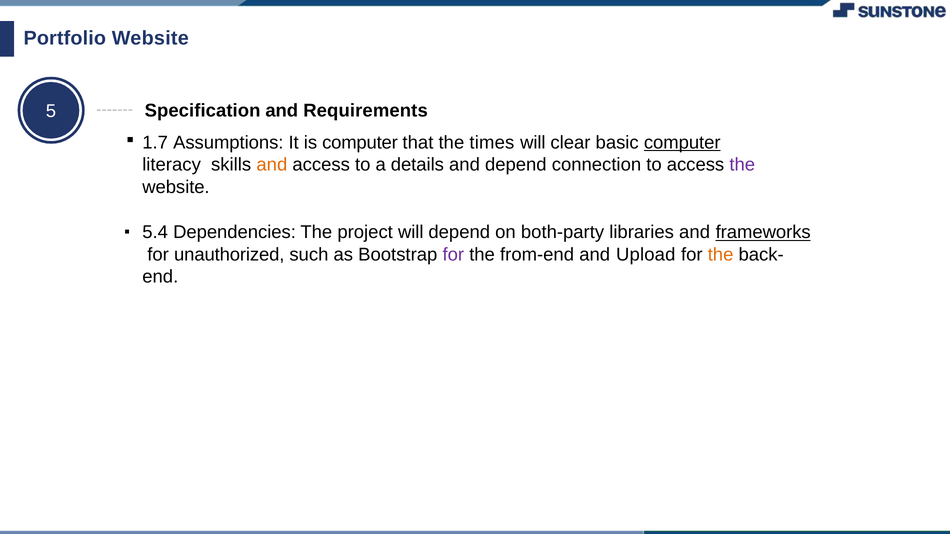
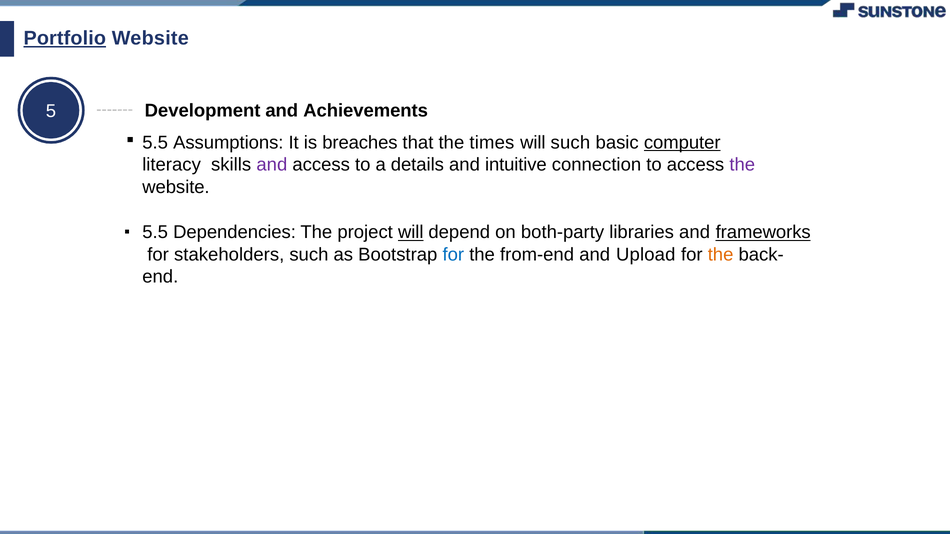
Portfolio underline: none -> present
Specification: Specification -> Development
Requirements: Requirements -> Achievements
1.7 at (155, 143): 1.7 -> 5.5
is computer: computer -> breaches
will clear: clear -> such
and at (272, 165) colour: orange -> purple
and depend: depend -> intuitive
5.4 at (155, 233): 5.4 -> 5.5
will at (411, 233) underline: none -> present
unauthorized: unauthorized -> stakeholders
for at (453, 255) colour: purple -> blue
